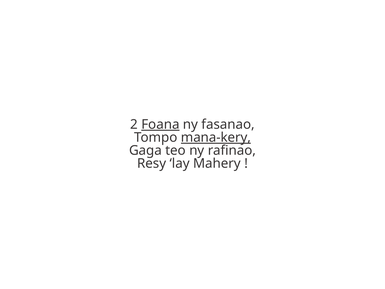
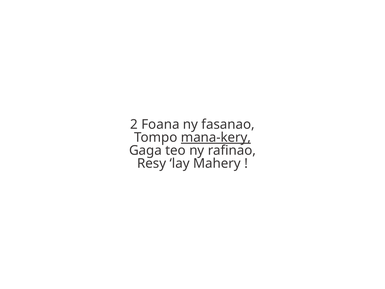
Foana underline: present -> none
